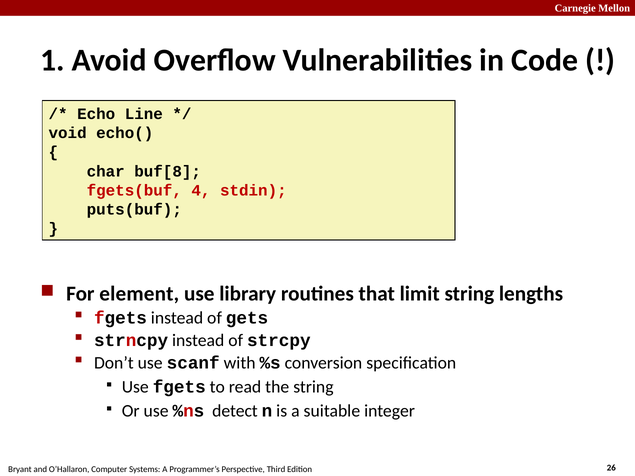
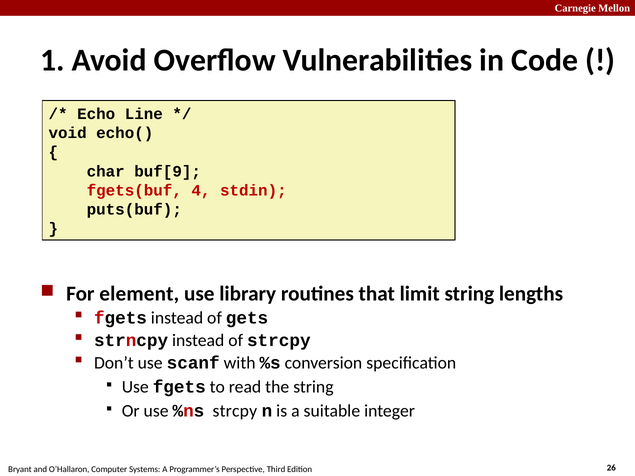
buf[8: buf[8 -> buf[9
%ns detect: detect -> strcpy
